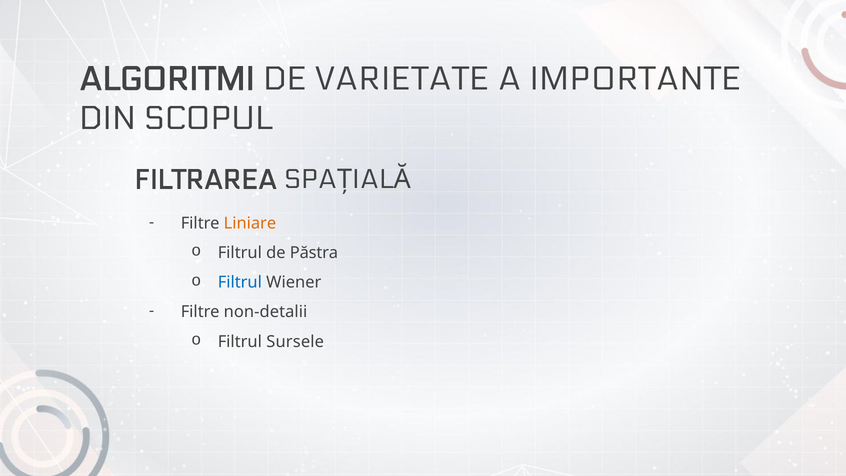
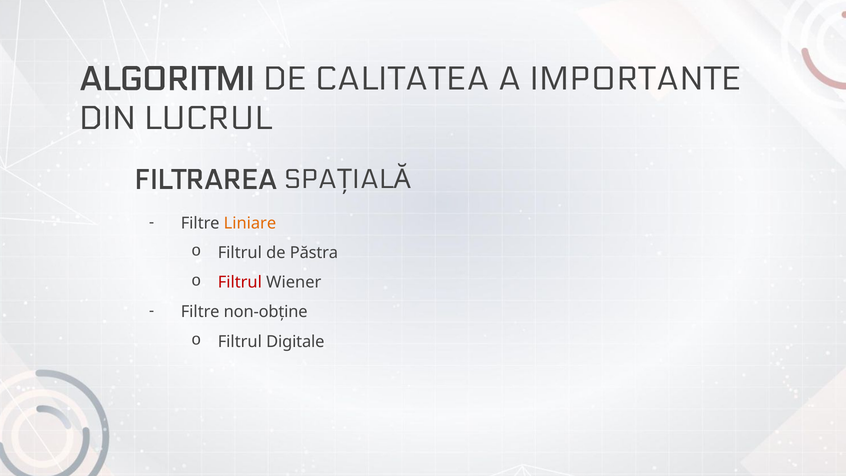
VARIETATE: VARIETATE -> CALITATEA
SCOPUL: SCOPUL -> LUCRUL
Filtrul at (240, 282) colour: blue -> red
non-detalii: non-detalii -> non-obține
Sursele: Sursele -> Digitale
